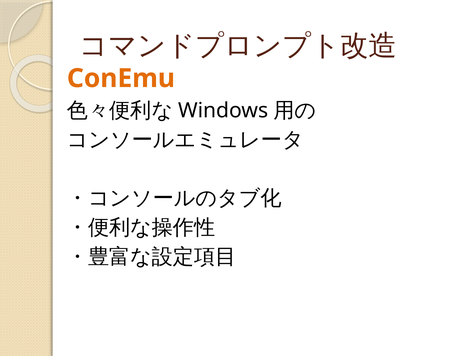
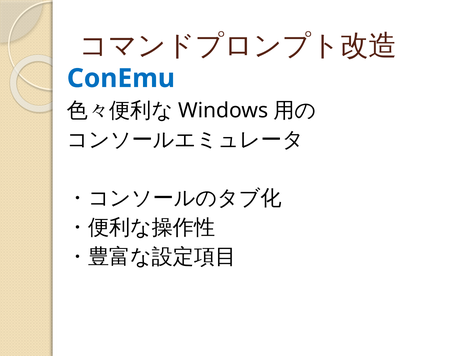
ConEmu colour: orange -> blue
